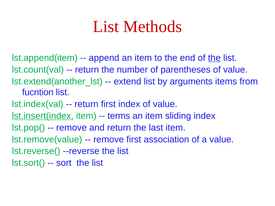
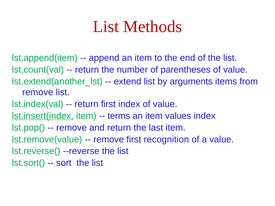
the at (214, 58) underline: present -> none
fucntion at (38, 92): fucntion -> remove
sliding: sliding -> values
association: association -> recognition
